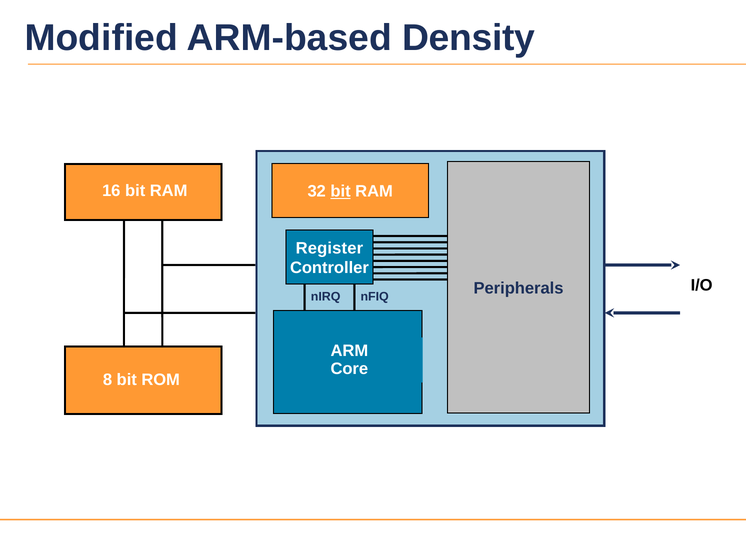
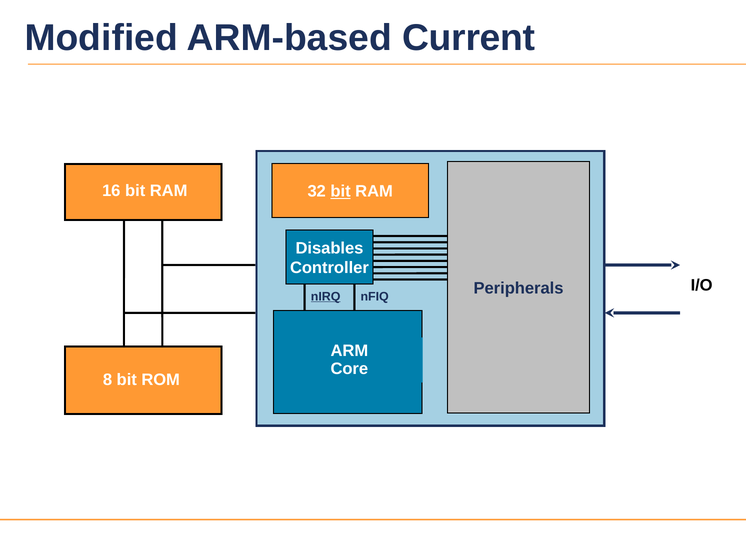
Density: Density -> Current
Register: Register -> Disables
nIRQ underline: none -> present
